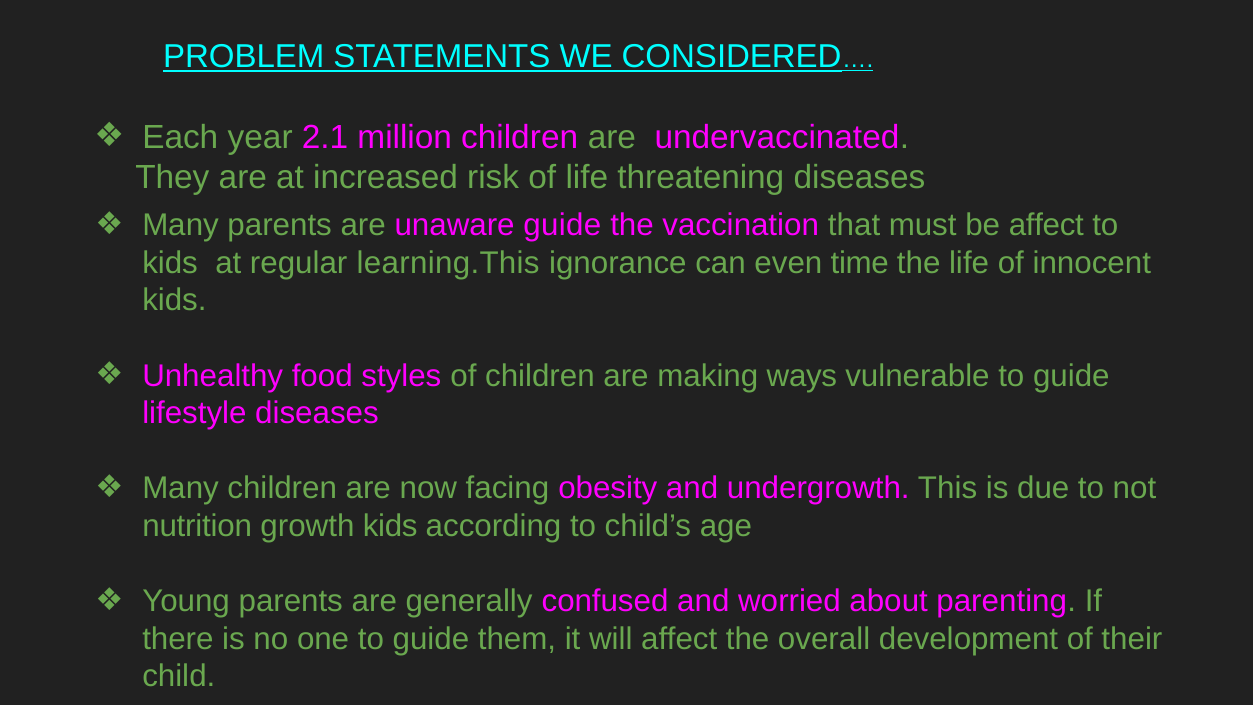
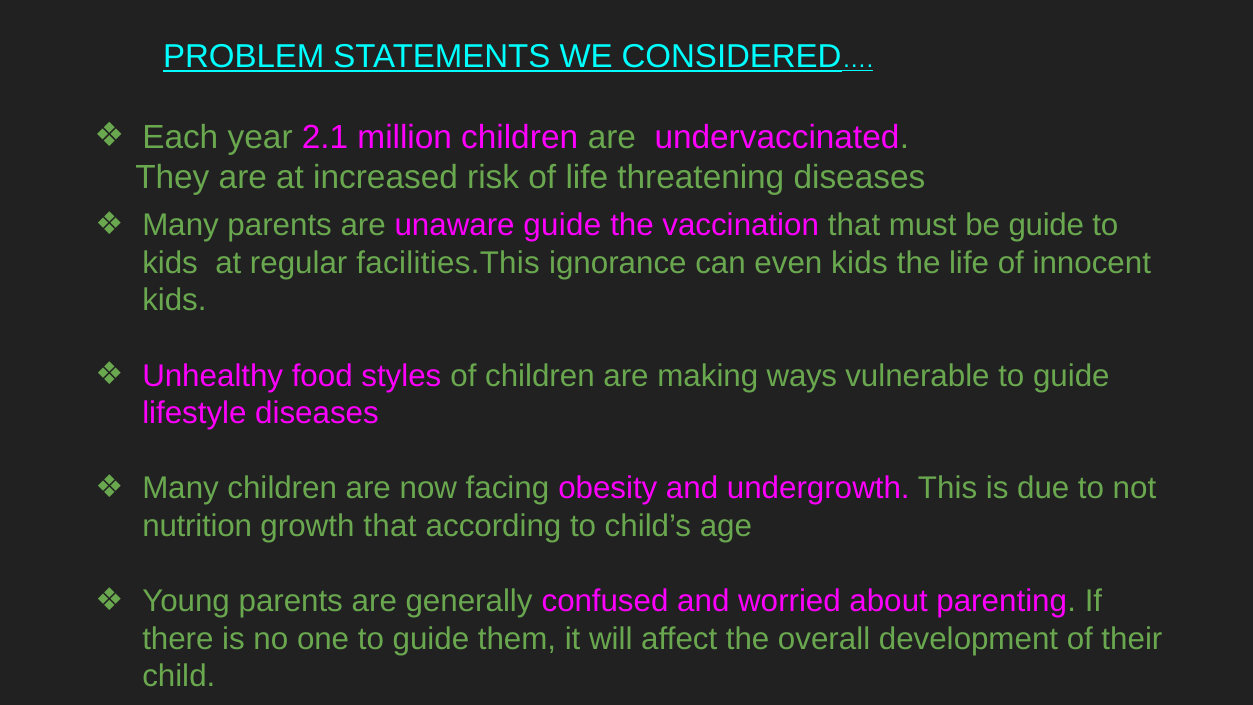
be affect: affect -> guide
learning.This: learning.This -> facilities.This
even time: time -> kids
growth kids: kids -> that
